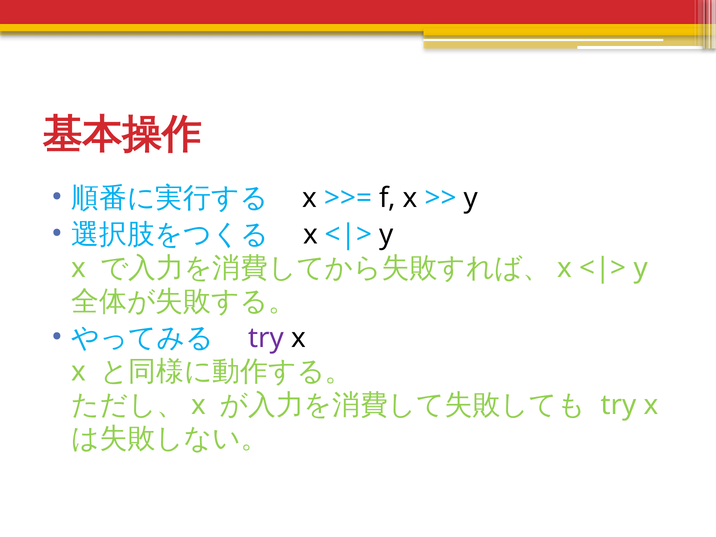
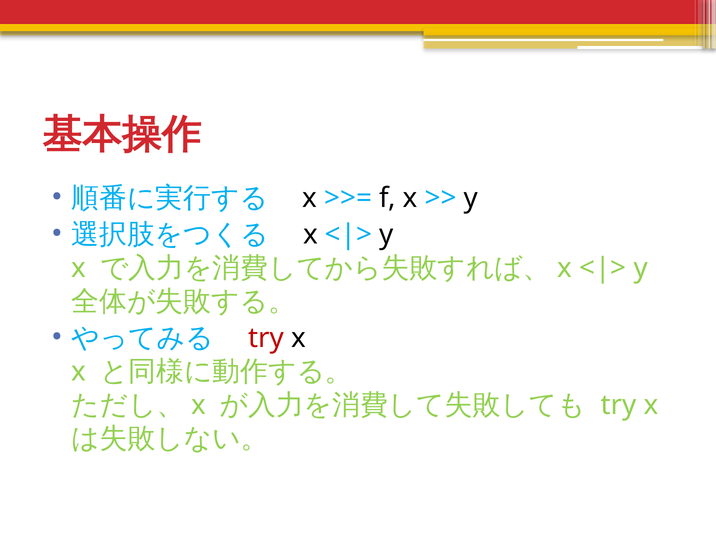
try at (266, 338) colour: purple -> red
